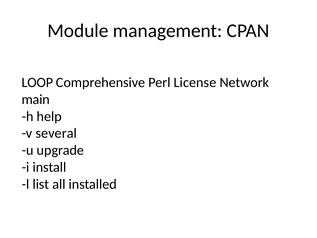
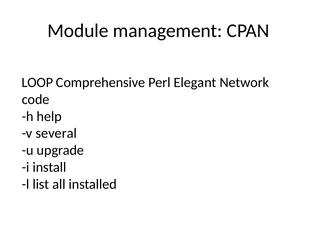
License: License -> Elegant
main: main -> code
